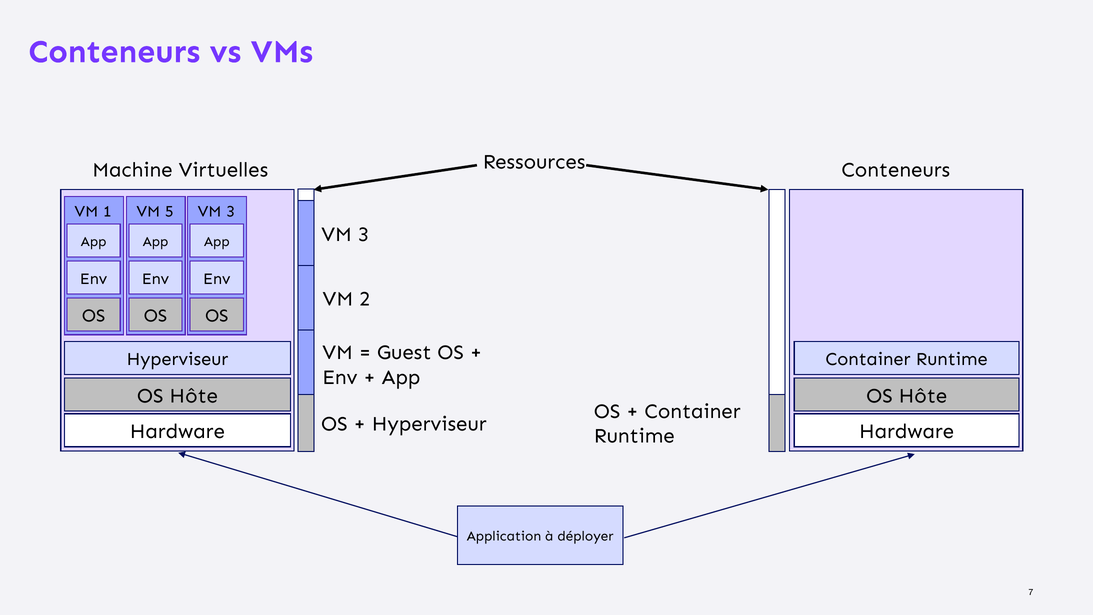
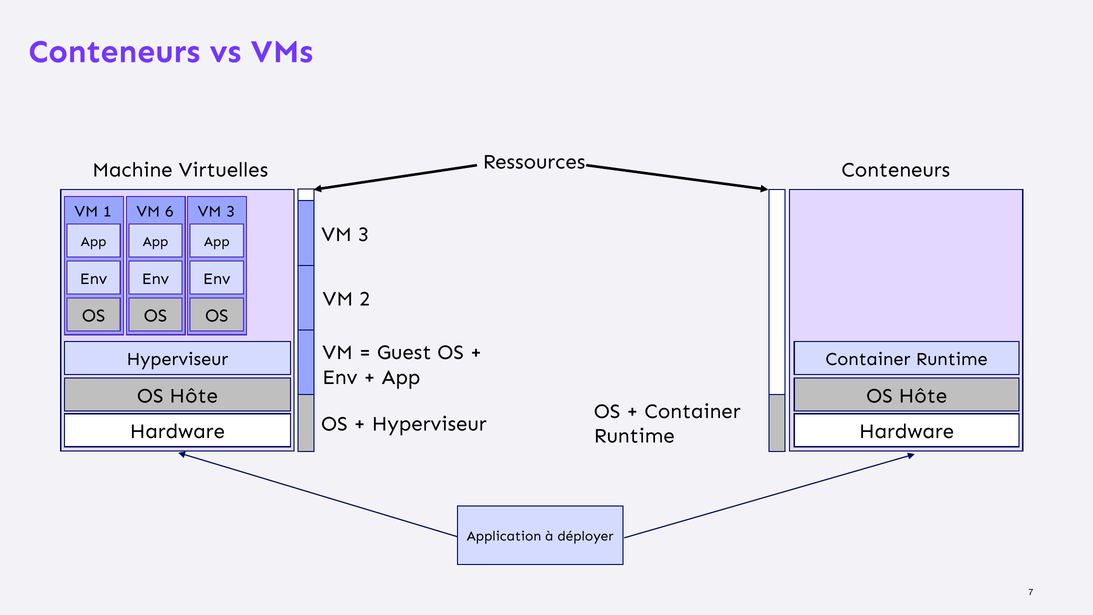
5: 5 -> 6
